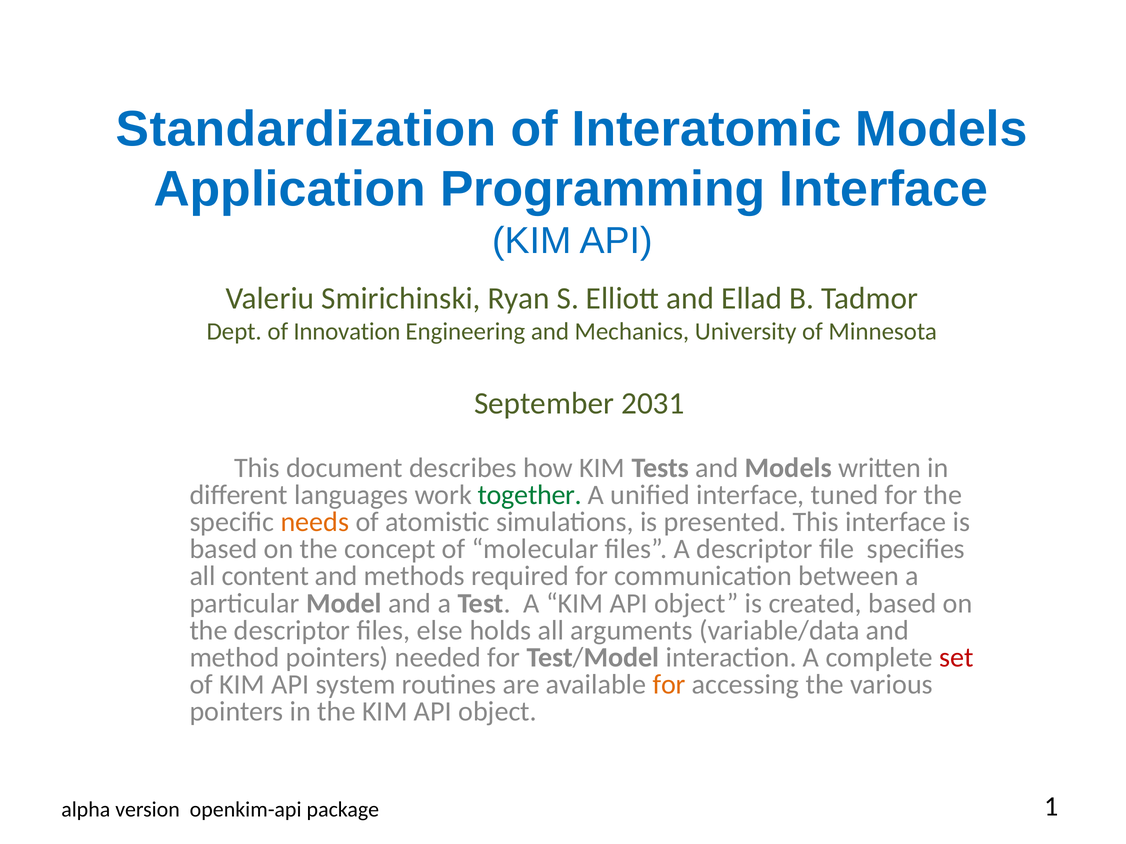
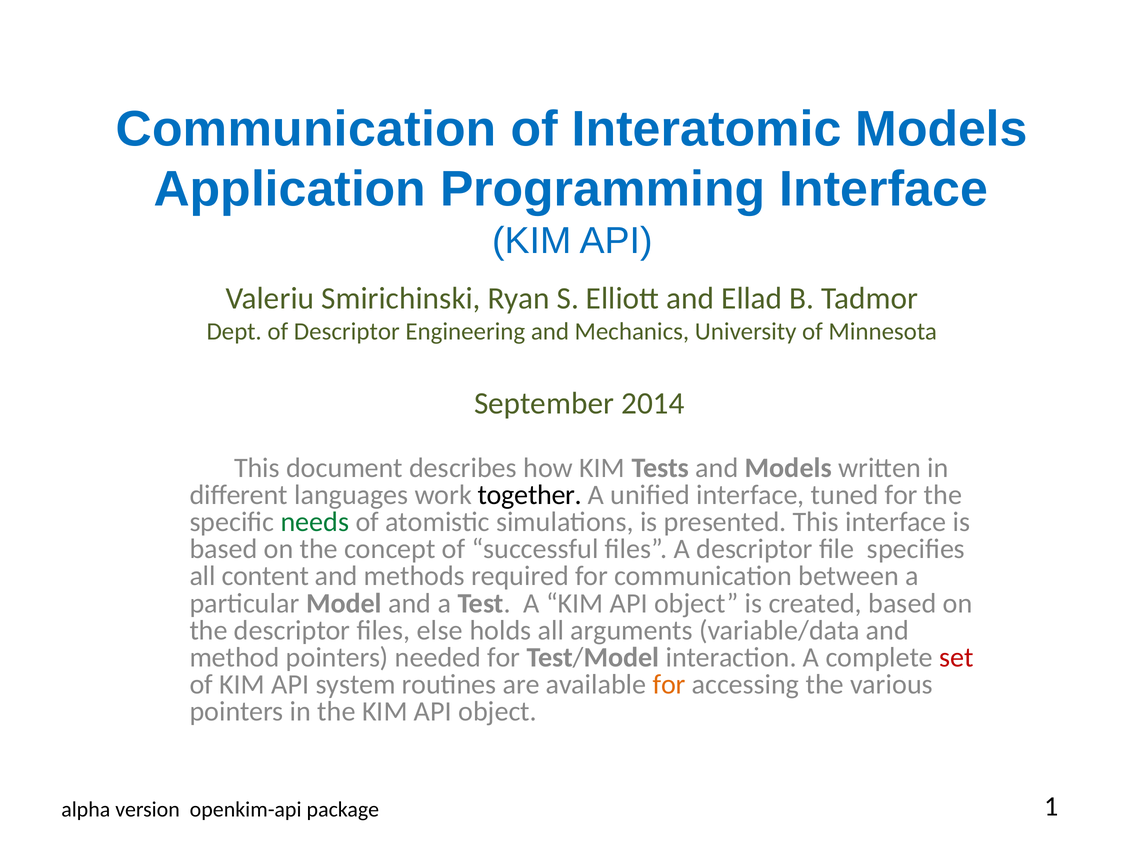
Standardization at (306, 129): Standardization -> Communication
of Innovation: Innovation -> Descriptor
2031: 2031 -> 2014
together colour: green -> black
needs colour: orange -> green
molecular: molecular -> successful
